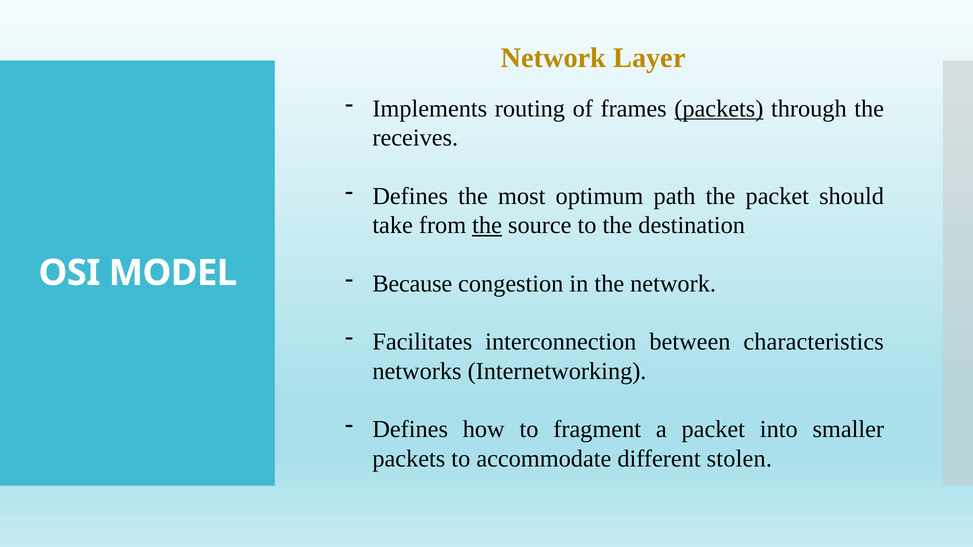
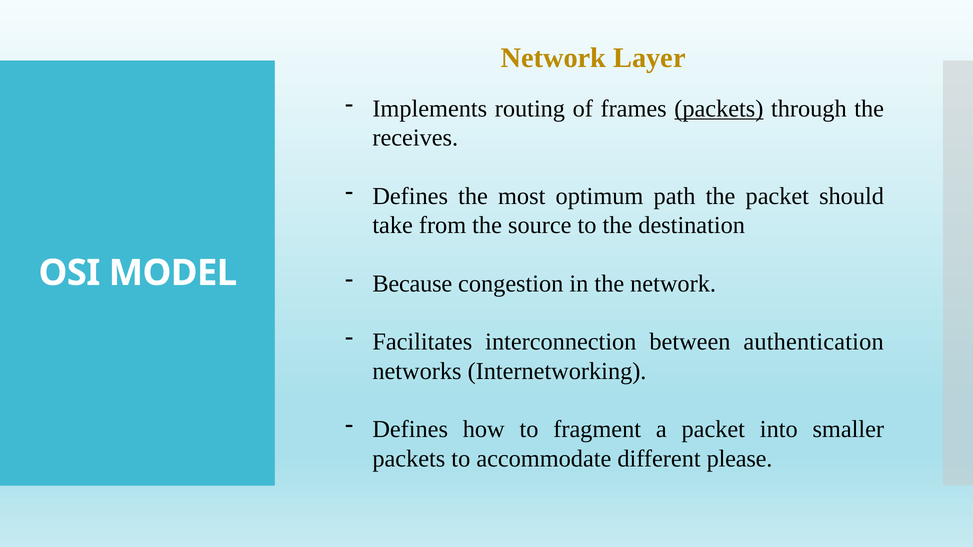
the at (487, 225) underline: present -> none
characteristics: characteristics -> authentication
stolen: stolen -> please
